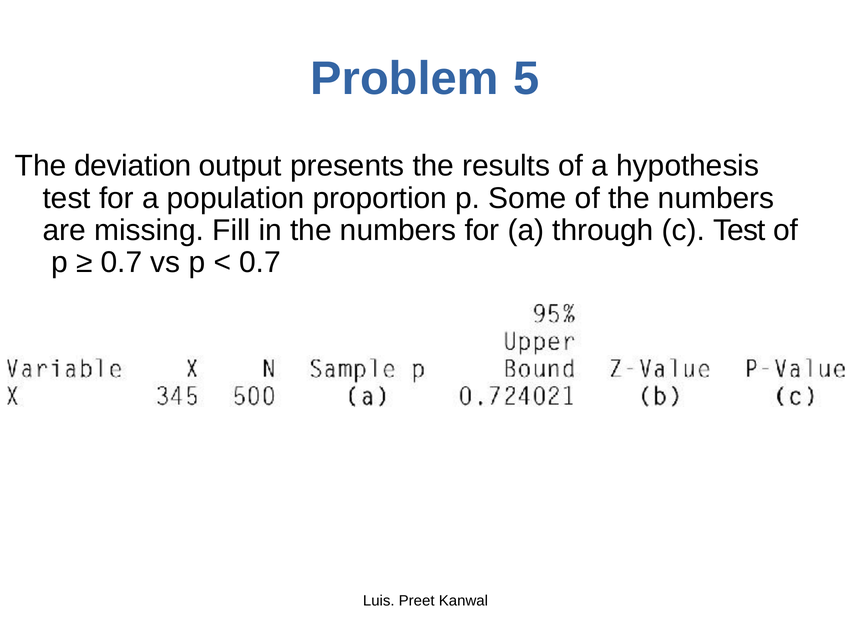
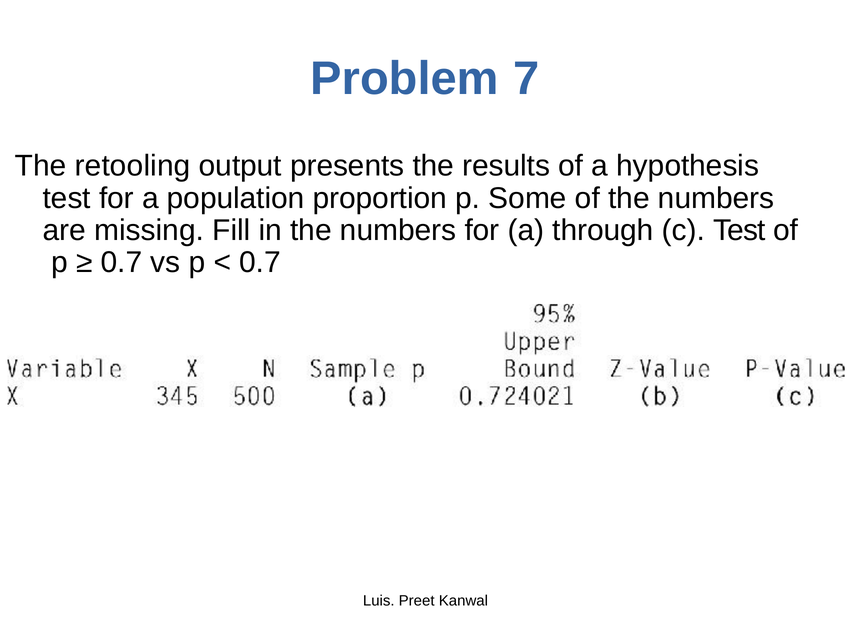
5: 5 -> 7
deviation: deviation -> retooling
